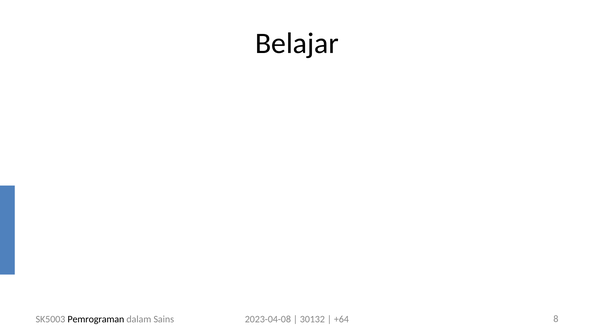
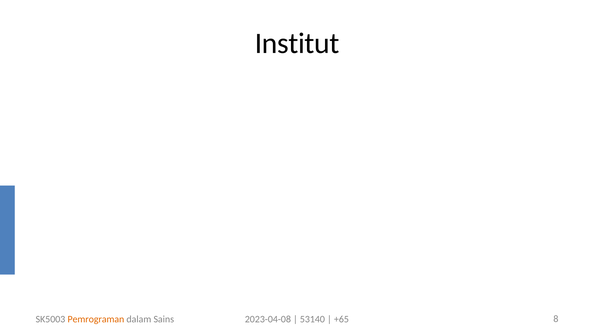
Belajar: Belajar -> Institut
Pemrograman colour: black -> orange
30132: 30132 -> 53140
+64: +64 -> +65
